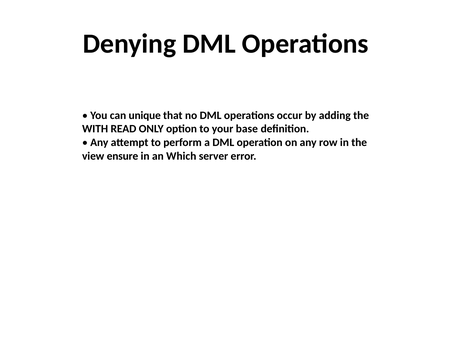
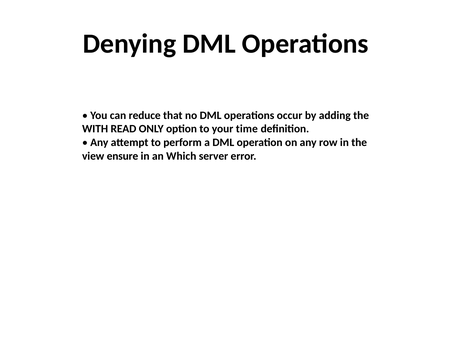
unique: unique -> reduce
base: base -> time
